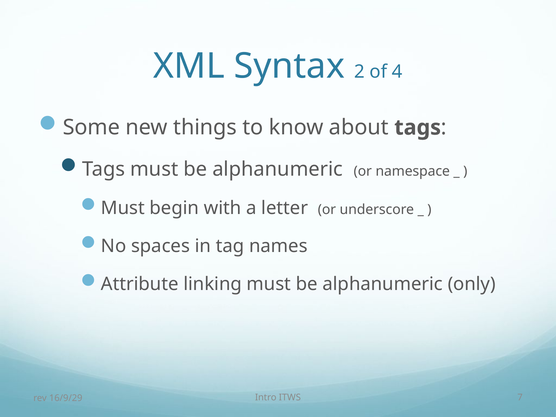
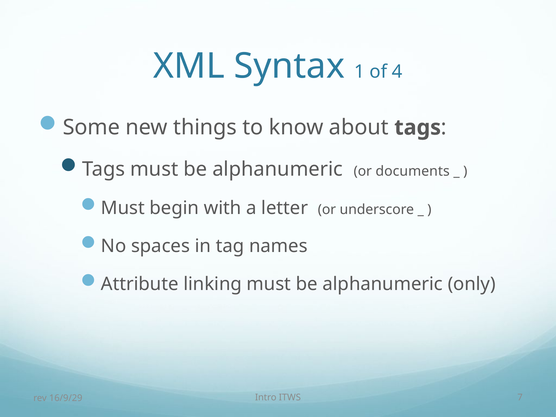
2: 2 -> 1
namespace: namespace -> documents
